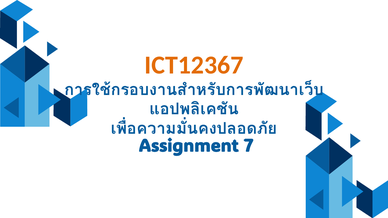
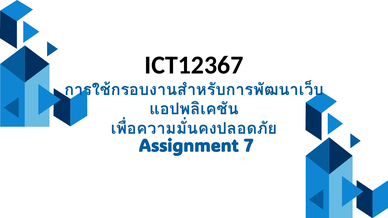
ICT12367 colour: orange -> black
